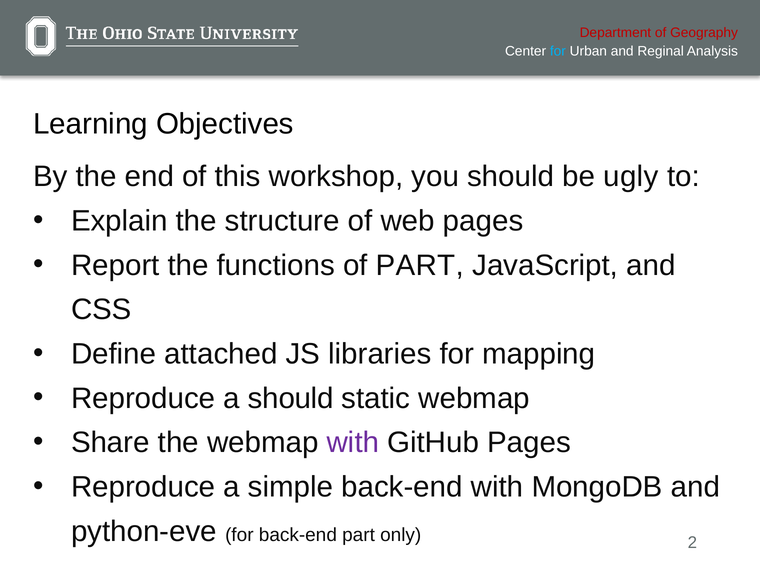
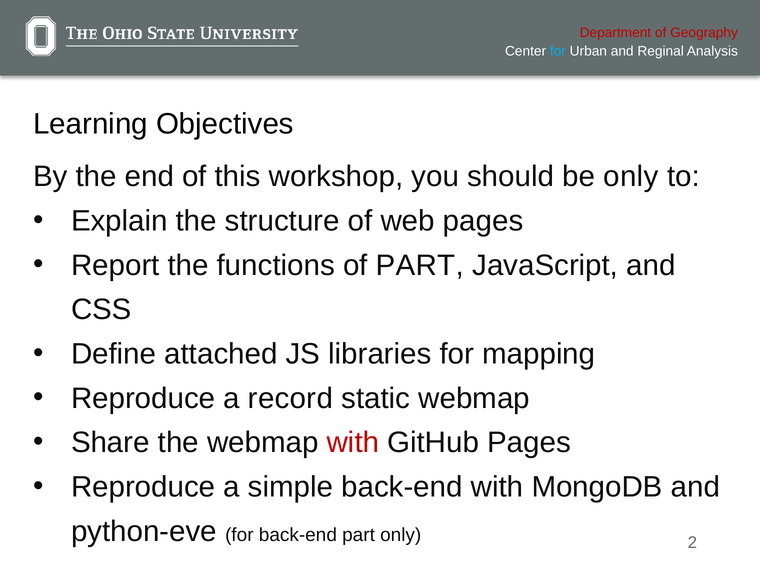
be ugly: ugly -> only
a should: should -> record
with at (353, 443) colour: purple -> red
